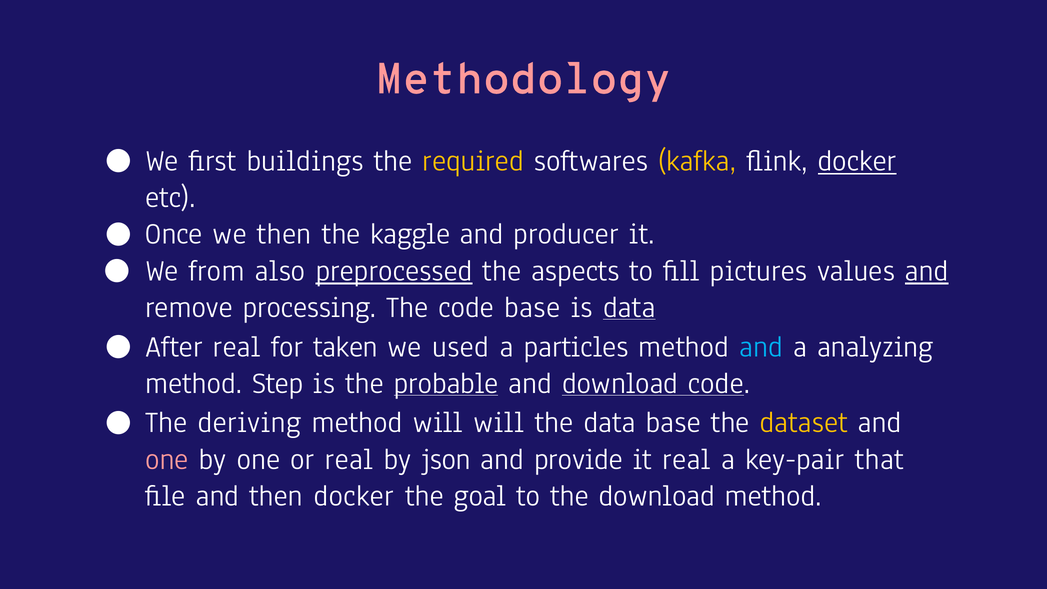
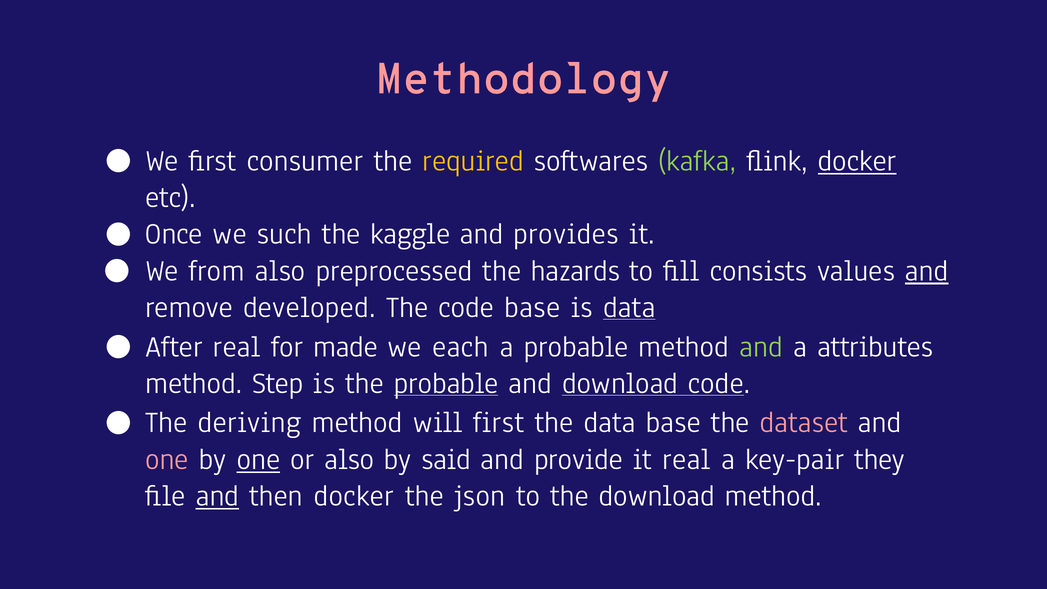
buildings: buildings -> consumer
kafka colour: yellow -> light green
we then: then -> such
producer: producer -> provides
preprocessed underline: present -> none
aspects: aspects -> hazards
pictures: pictures -> consists
processing: processing -> developed
taken: taken -> made
used: used -> each
a particles: particles -> probable
and at (761, 346) colour: light blue -> light green
analyzing: analyzing -> attributes
will will: will -> first
dataset colour: yellow -> pink
one at (258, 459) underline: none -> present
or real: real -> also
json: json -> said
that: that -> they
and at (217, 496) underline: none -> present
goal: goal -> json
